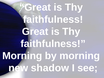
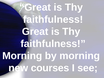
shadow: shadow -> courses
